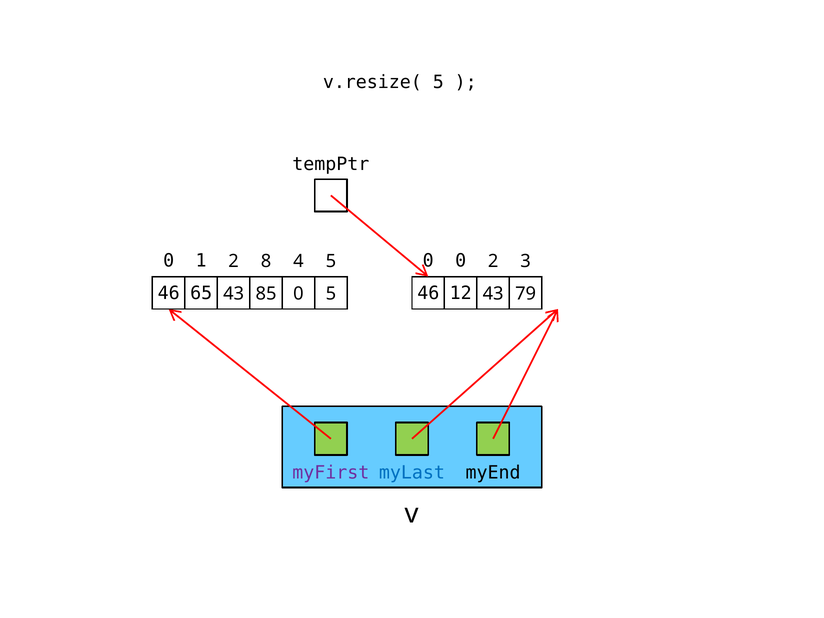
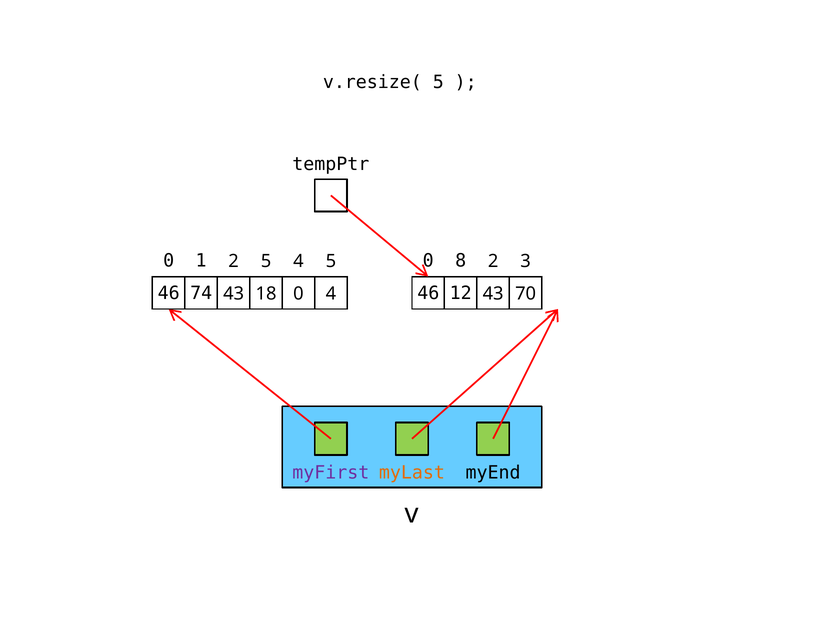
2 8: 8 -> 5
0 at (461, 261): 0 -> 8
65: 65 -> 74
85: 85 -> 18
0 5: 5 -> 4
79: 79 -> 70
myLast colour: blue -> orange
